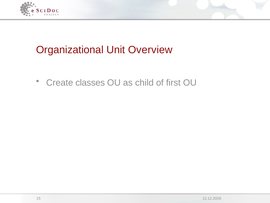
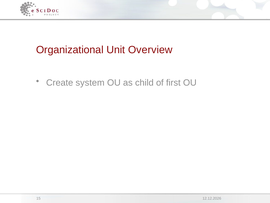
classes: classes -> system
